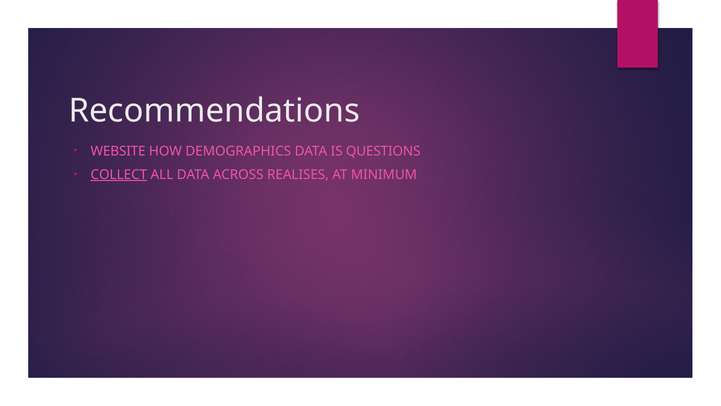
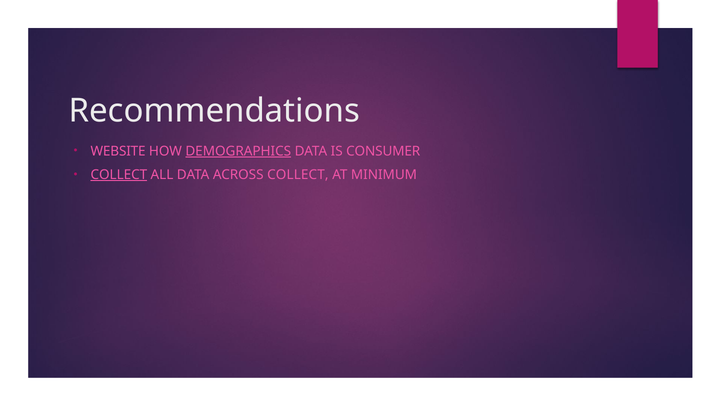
DEMOGRAPHICS underline: none -> present
QUESTIONS: QUESTIONS -> CONSUMER
ACROSS REALISES: REALISES -> COLLECT
